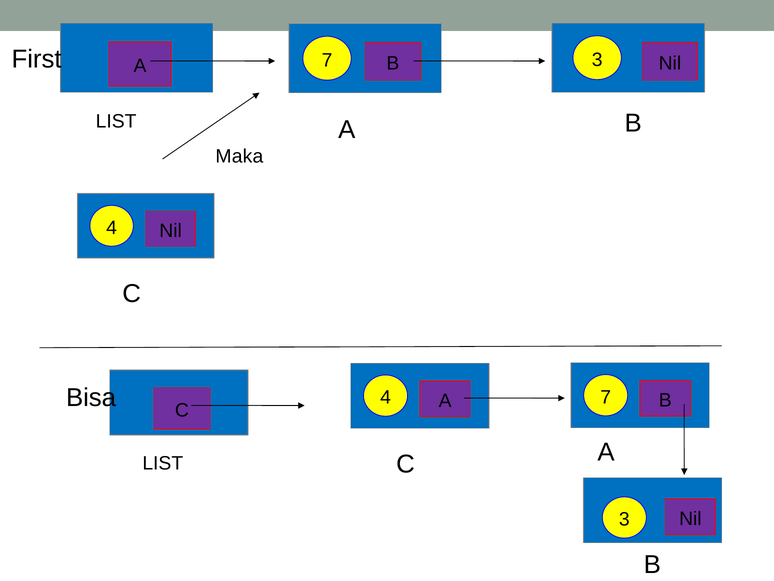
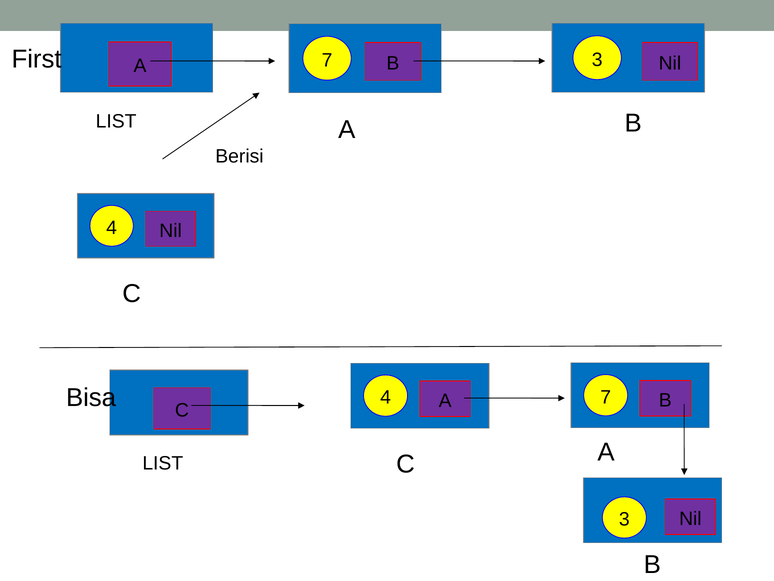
Maka: Maka -> Berisi
